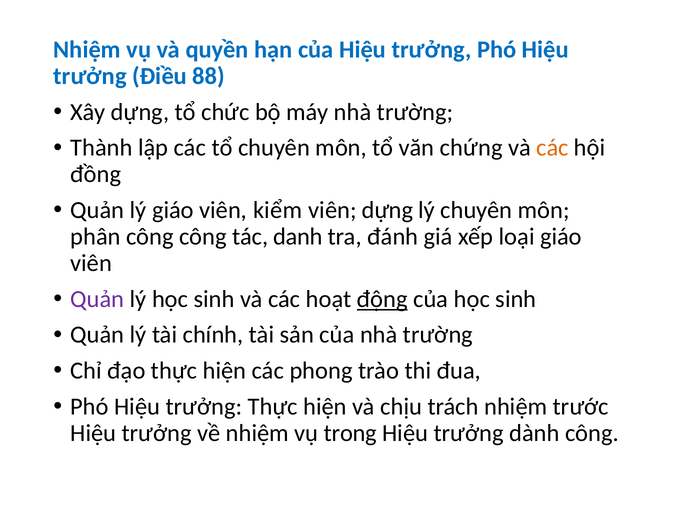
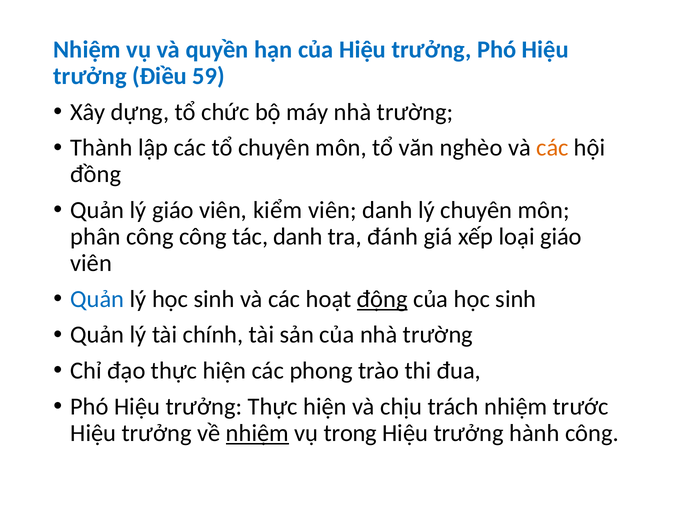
88: 88 -> 59
chứng: chứng -> nghèo
viên dựng: dựng -> danh
Quản at (97, 299) colour: purple -> blue
nhiệm at (257, 433) underline: none -> present
dành: dành -> hành
